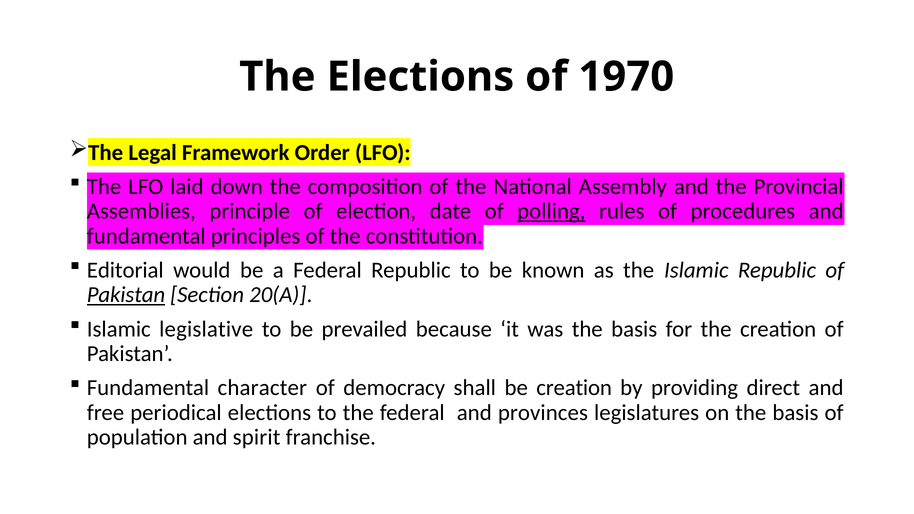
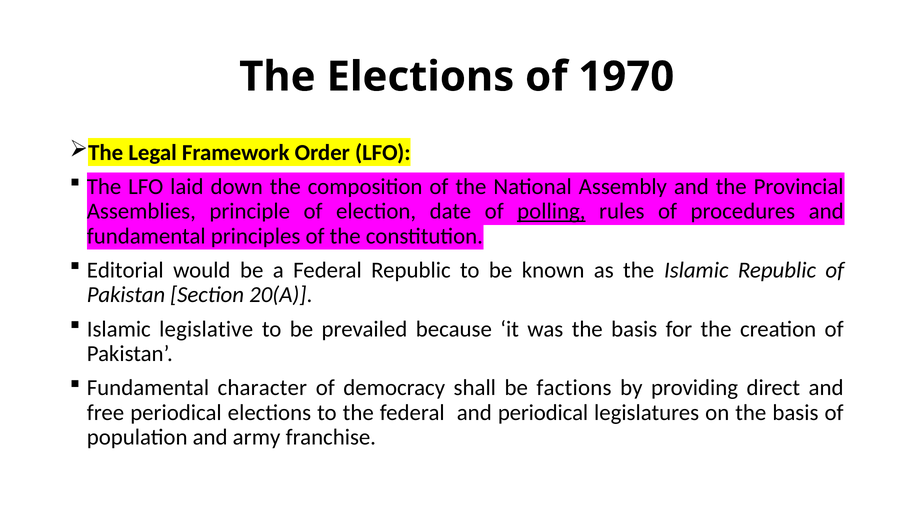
Pakistan at (126, 295) underline: present -> none
be creation: creation -> factions
and provinces: provinces -> periodical
spirit: spirit -> army
